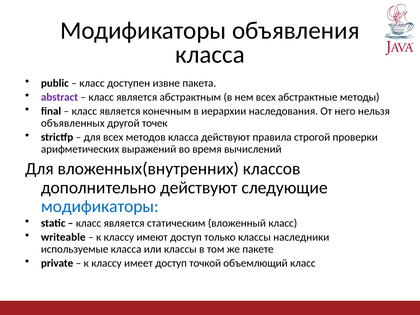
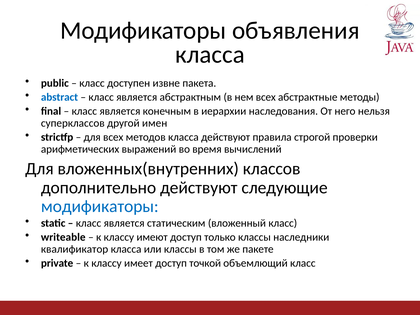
abstract colour: purple -> blue
объявленных: объявленных -> суперклассов
точек: точек -> имен
используемые: используемые -> квалификатор
